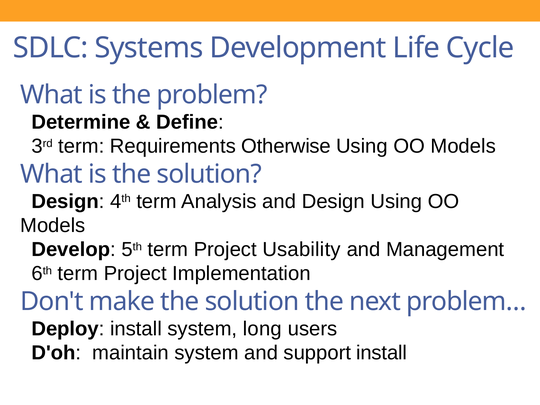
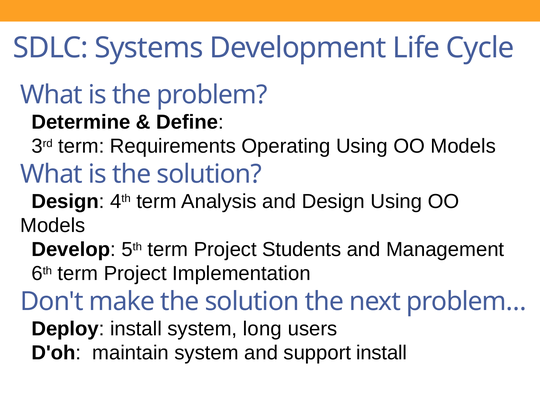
Otherwise: Otherwise -> Operating
Usability: Usability -> Students
